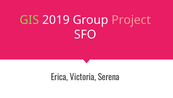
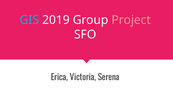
GIS colour: light green -> light blue
